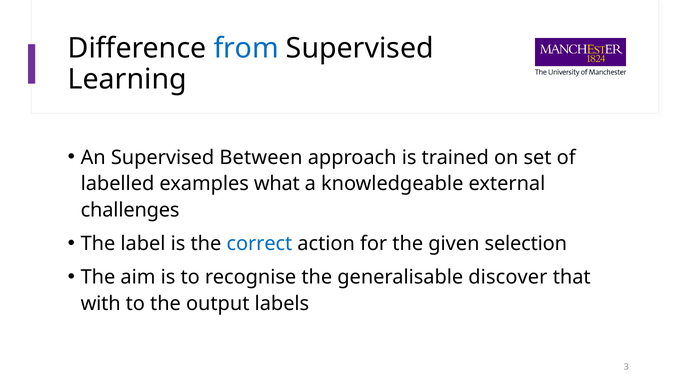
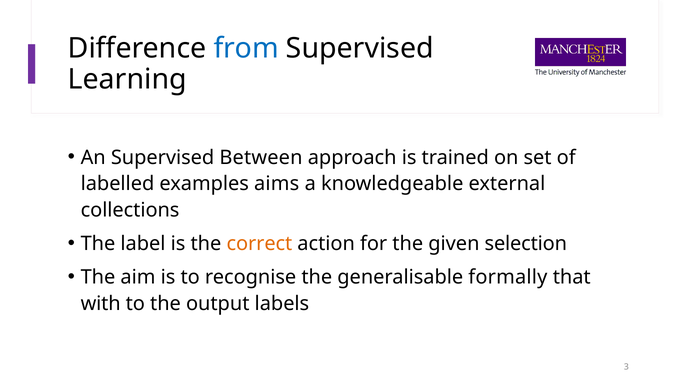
what: what -> aims
challenges: challenges -> collections
correct colour: blue -> orange
discover: discover -> formally
